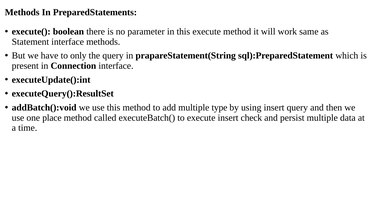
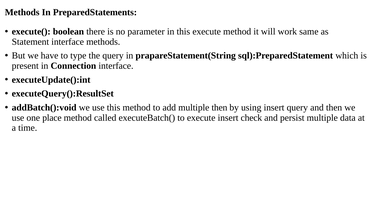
only: only -> type
multiple type: type -> then
